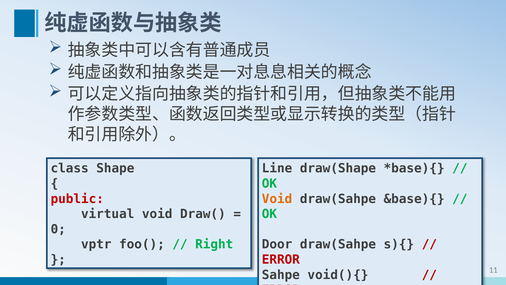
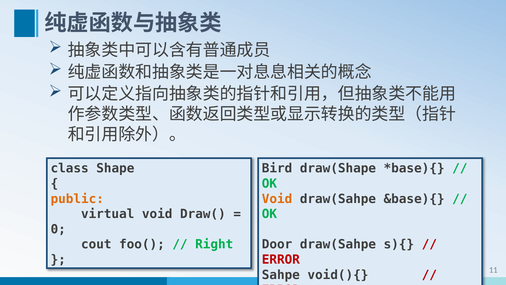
Line: Line -> Bird
public colour: red -> orange
vptr: vptr -> cout
